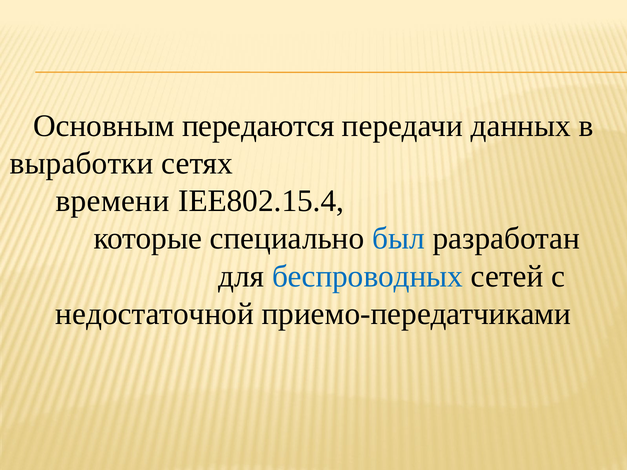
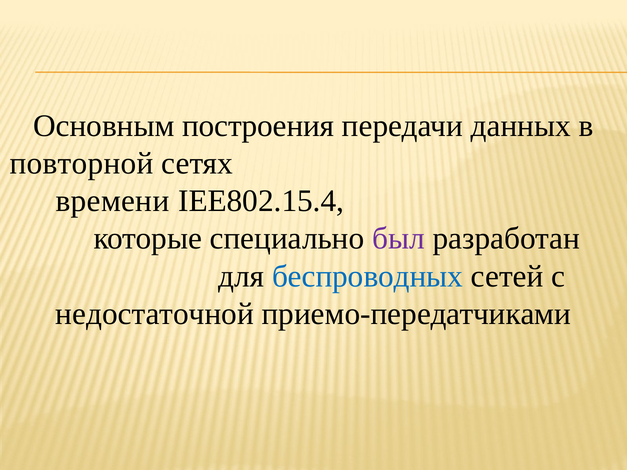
передаются: передаются -> построения
выработки: выработки -> повторной
был colour: blue -> purple
